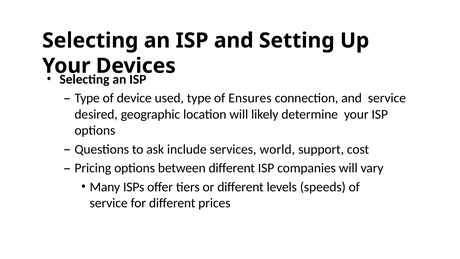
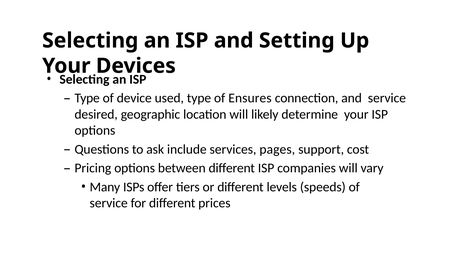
world: world -> pages
